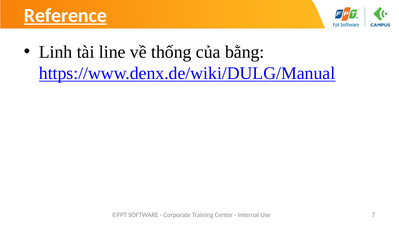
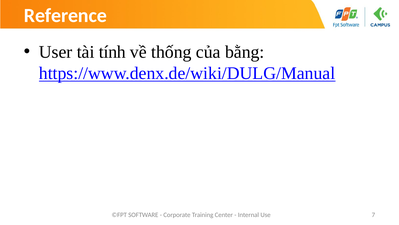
Reference underline: present -> none
Linh: Linh -> User
line: line -> tính
